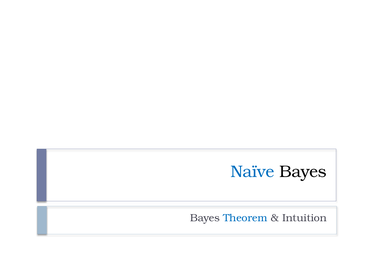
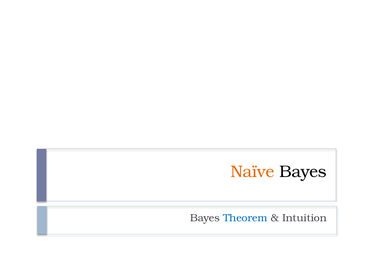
Naïve colour: blue -> orange
